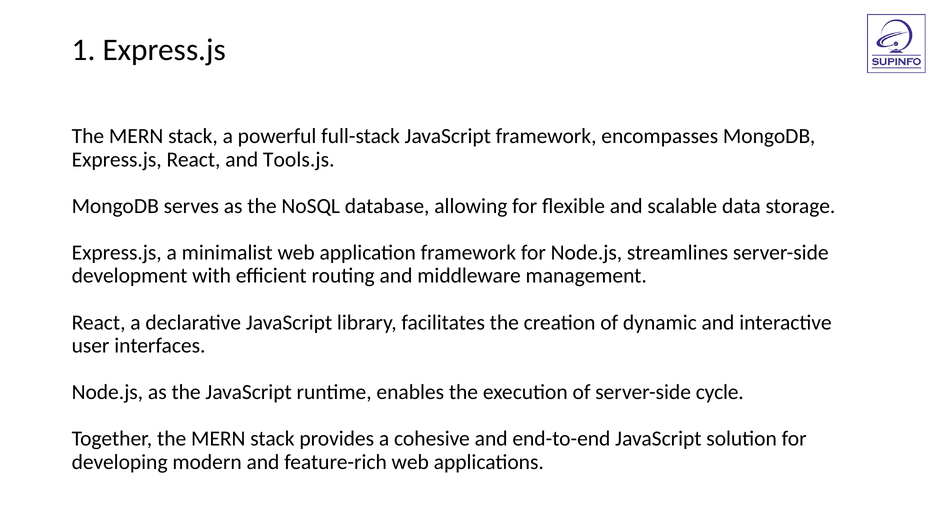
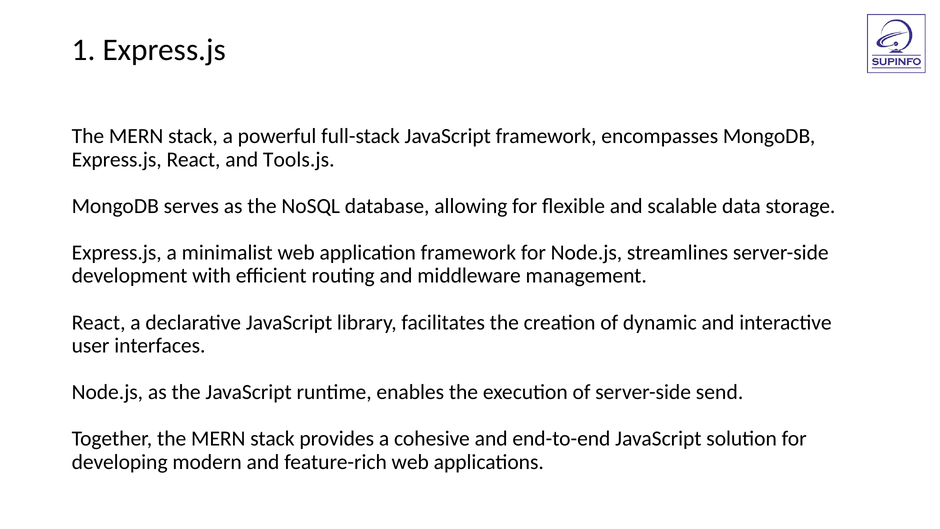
cycle: cycle -> send
